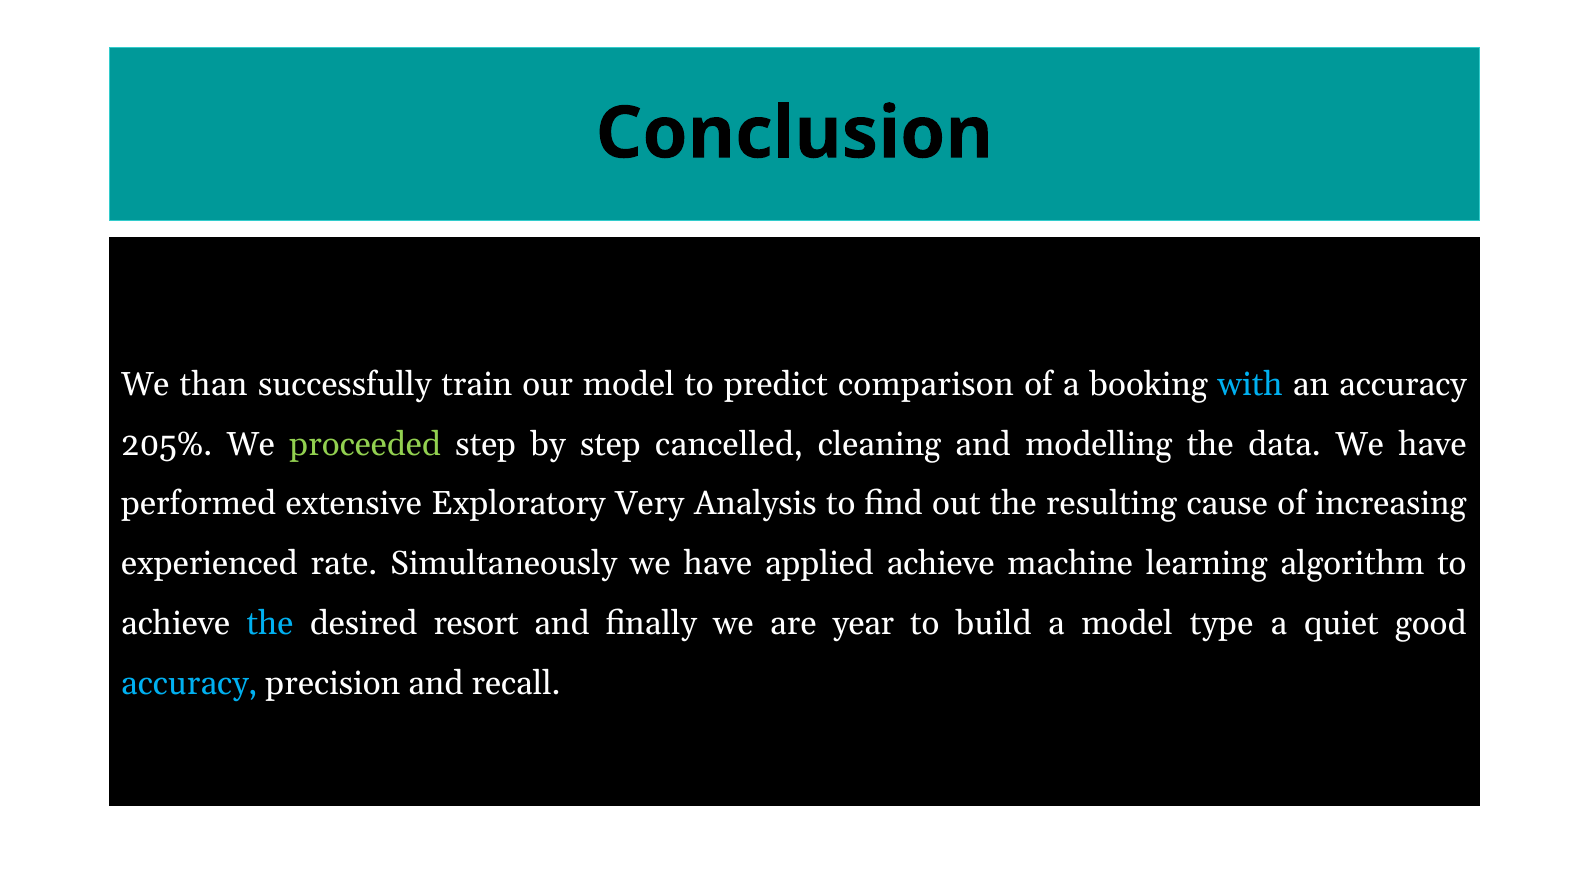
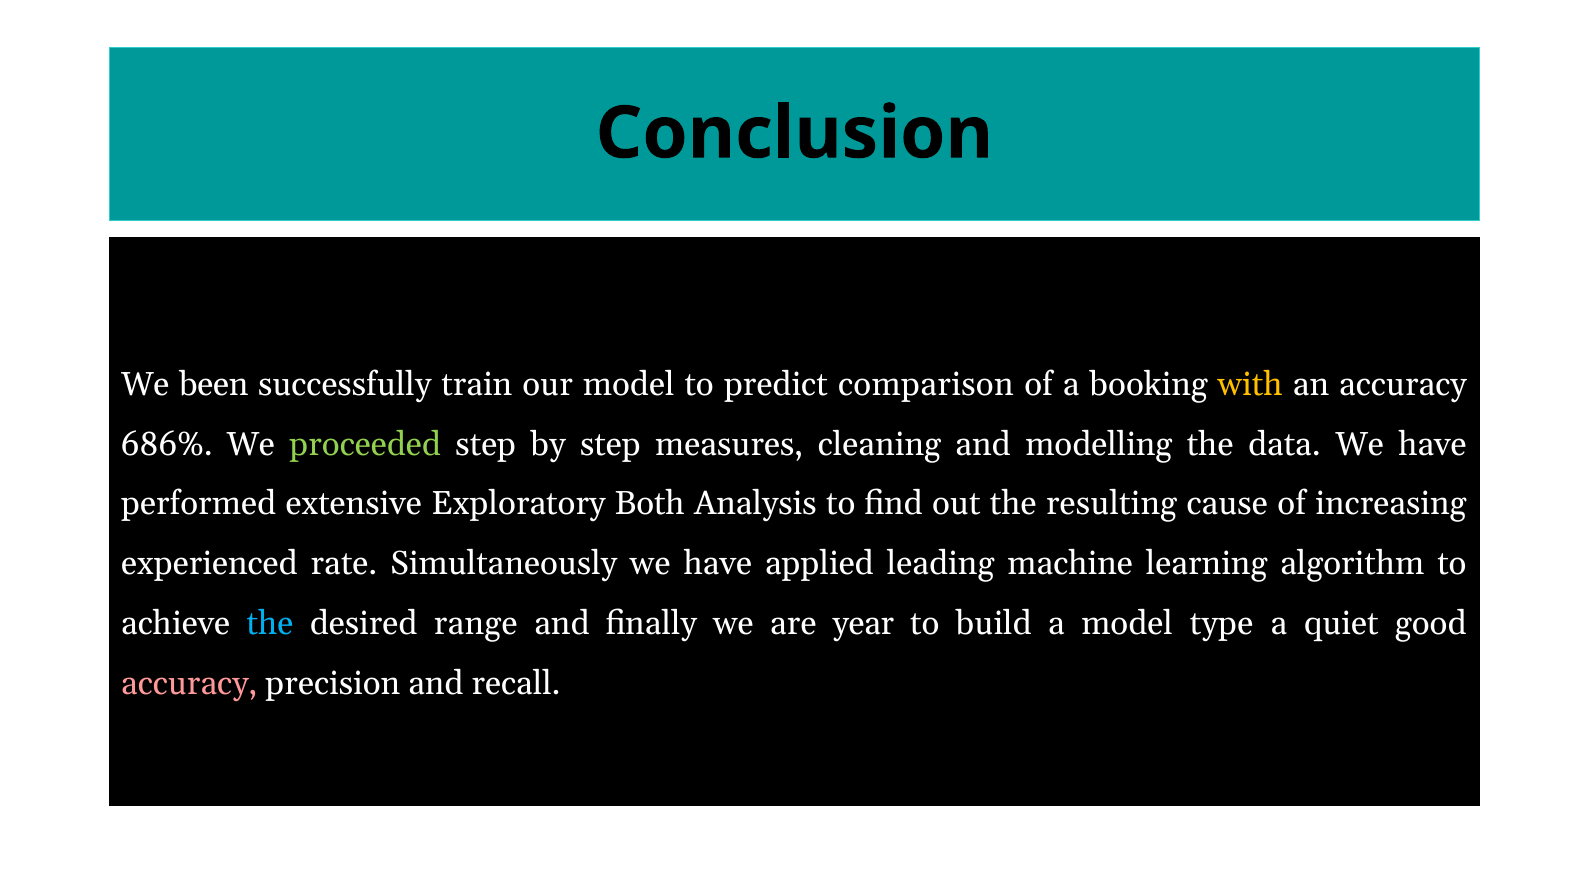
than: than -> been
with colour: light blue -> yellow
205%: 205% -> 686%
cancelled: cancelled -> measures
Very: Very -> Both
applied achieve: achieve -> leading
resort: resort -> range
accuracy at (189, 683) colour: light blue -> pink
